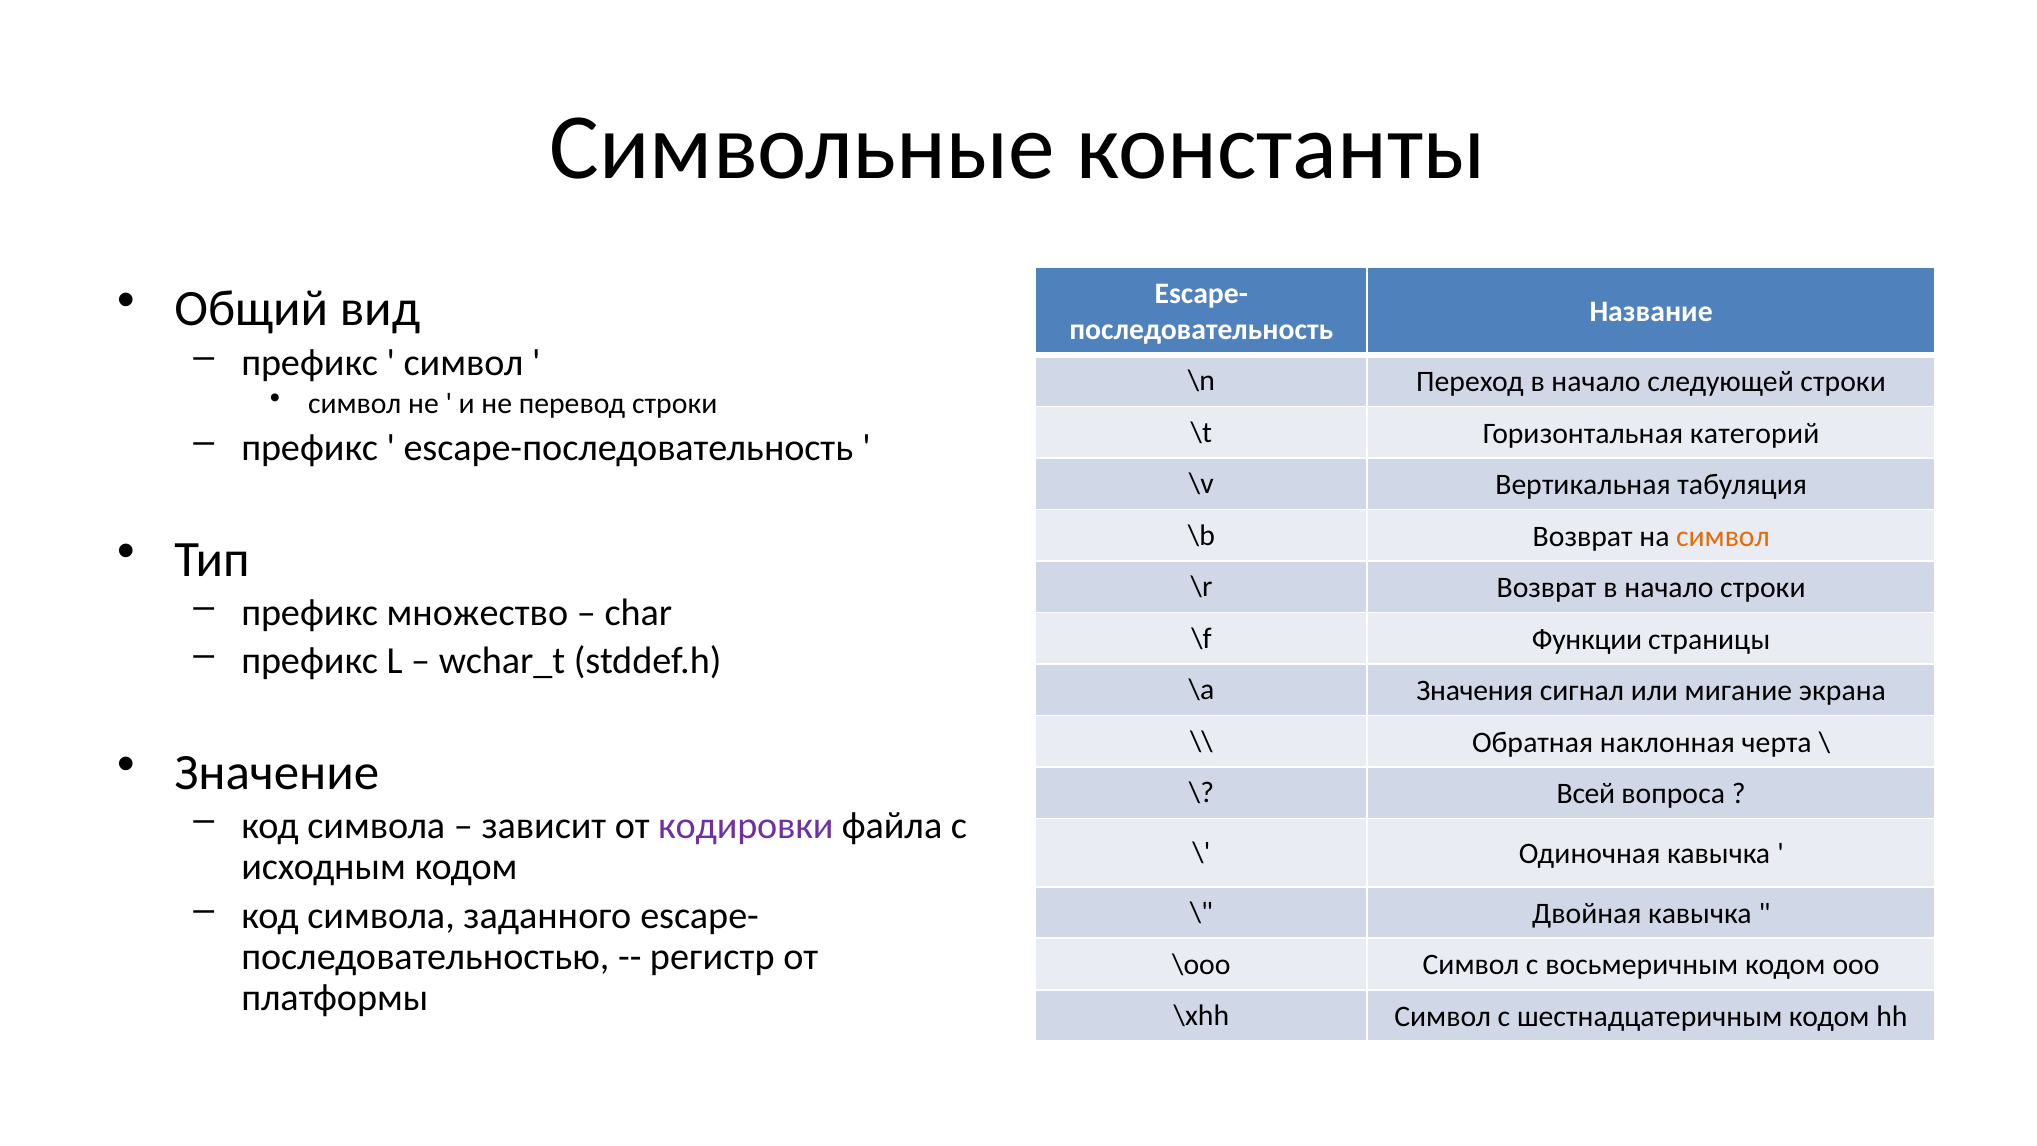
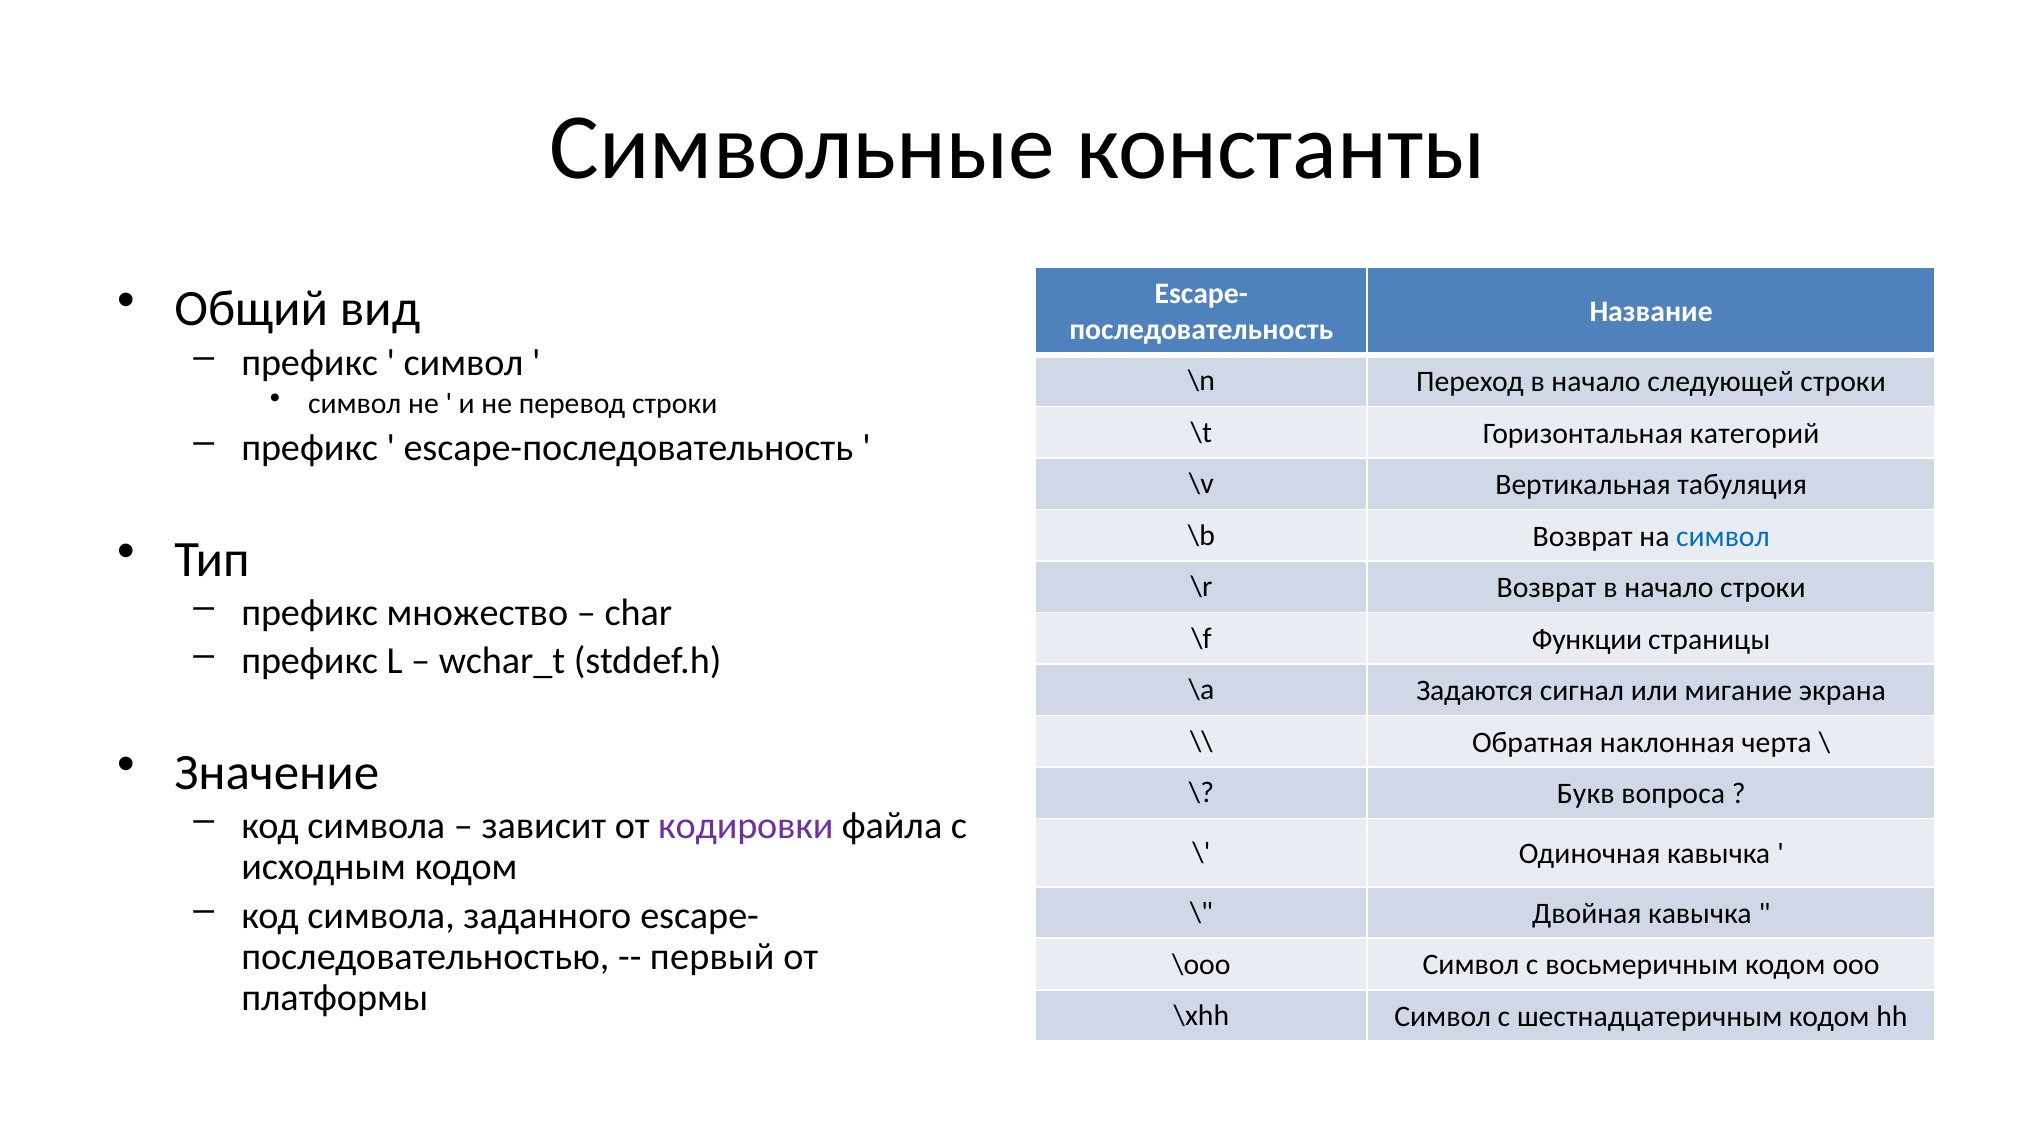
символ at (1723, 536) colour: orange -> blue
Значения: Значения -> Задаются
Всей: Всей -> Букв
регистр: регистр -> первый
